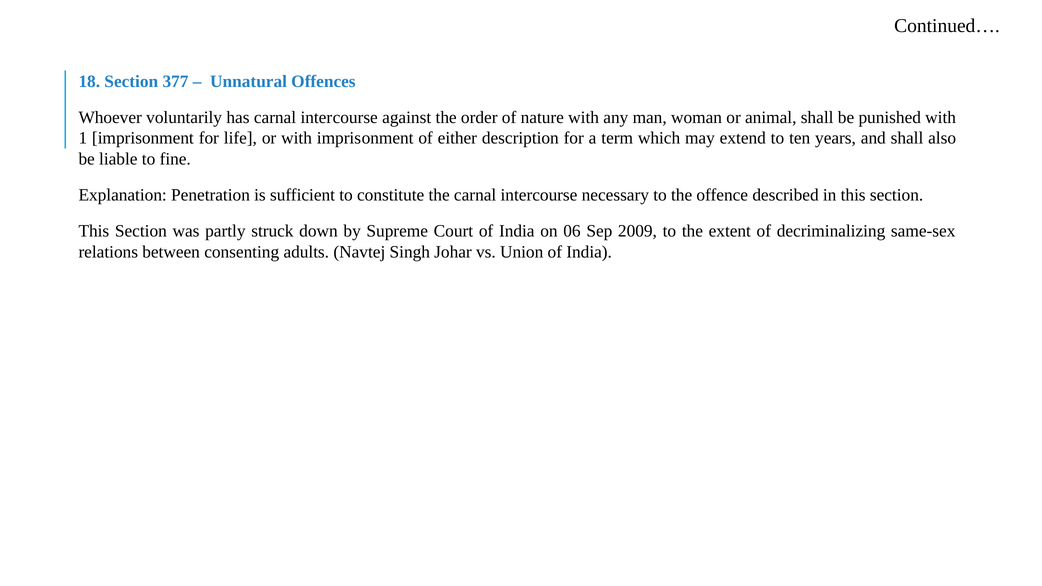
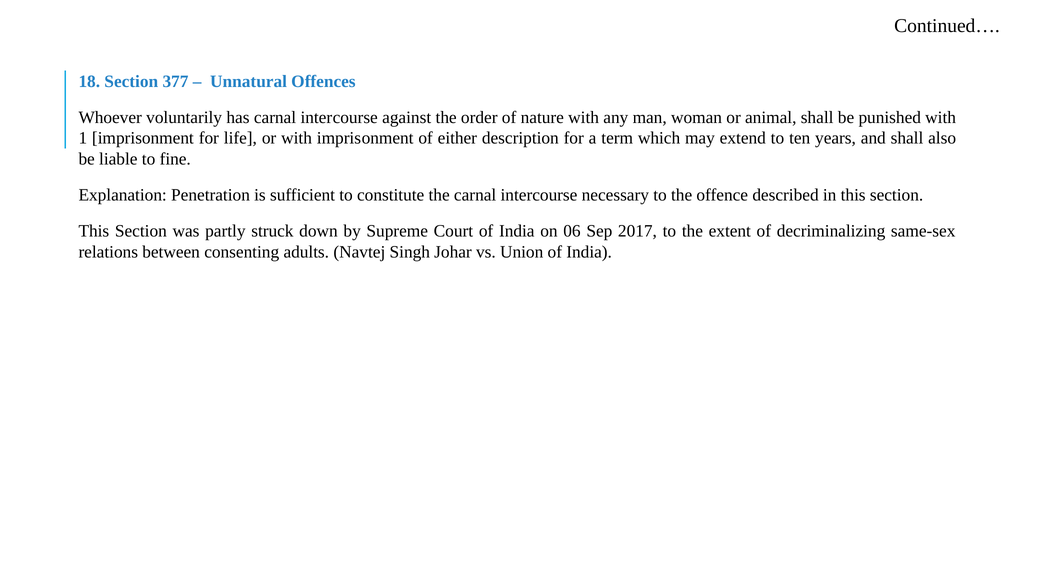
2009: 2009 -> 2017
